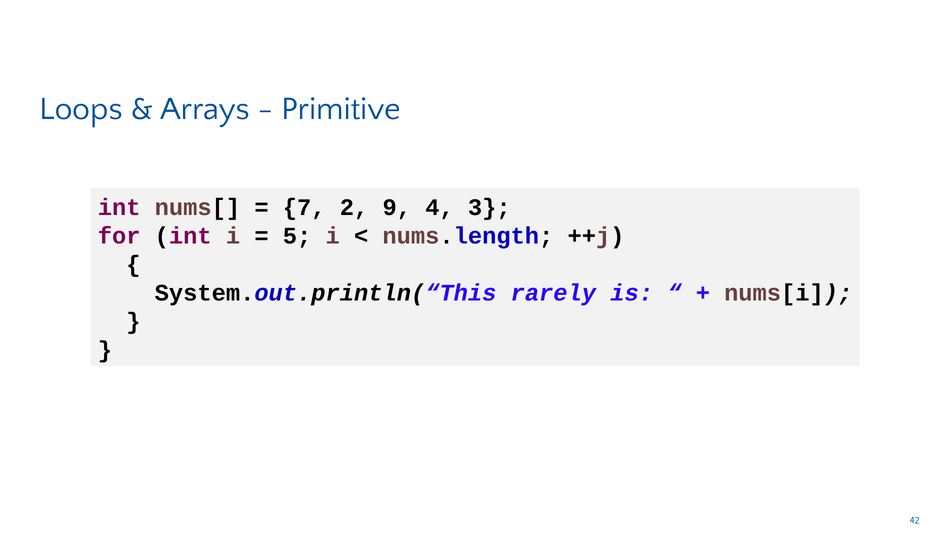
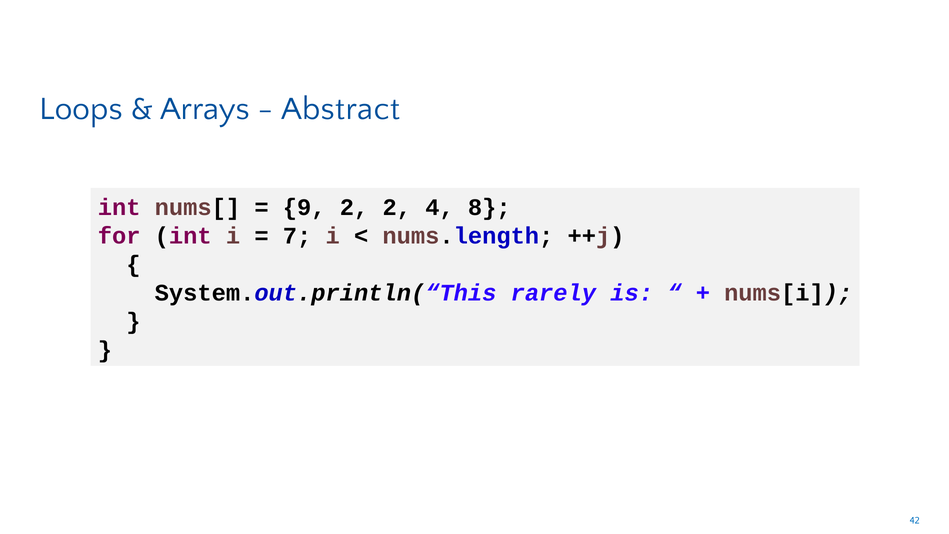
Primitive: Primitive -> Abstract
7: 7 -> 9
2 9: 9 -> 2
3: 3 -> 8
5: 5 -> 7
